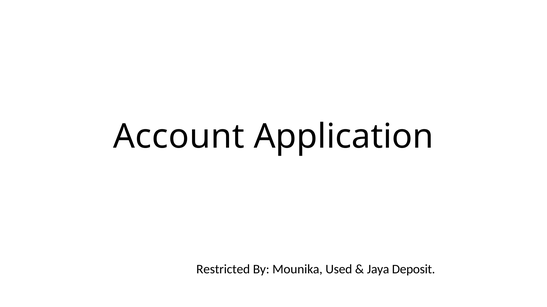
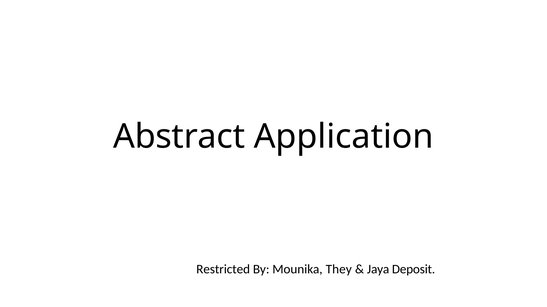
Account: Account -> Abstract
Used: Used -> They
